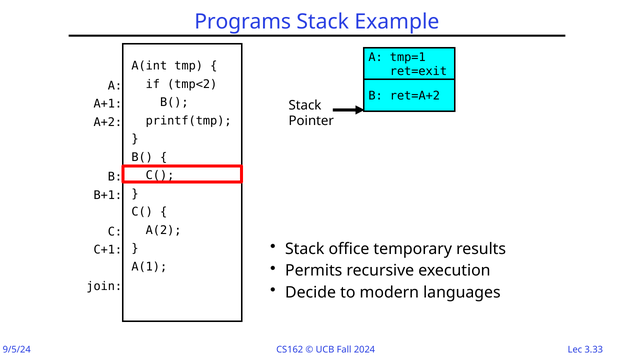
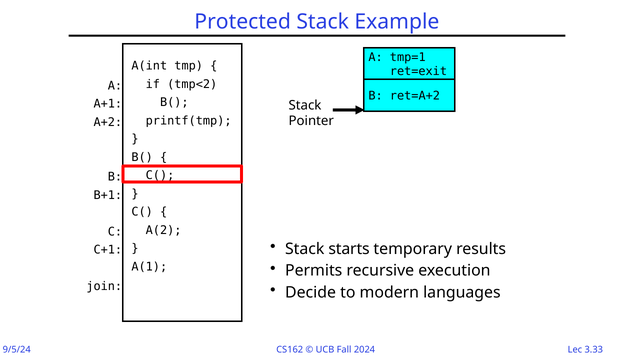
Programs: Programs -> Protected
office: office -> starts
